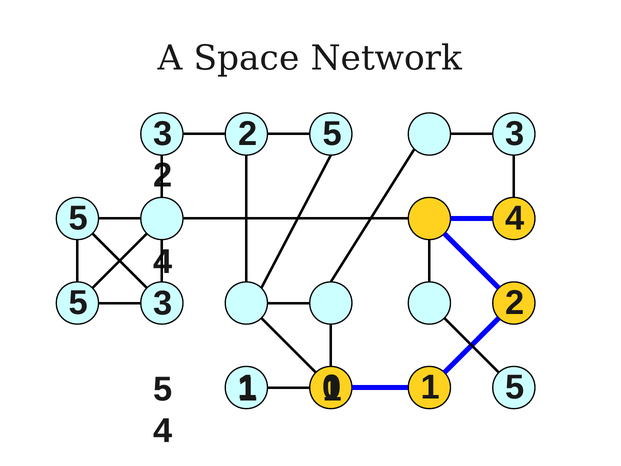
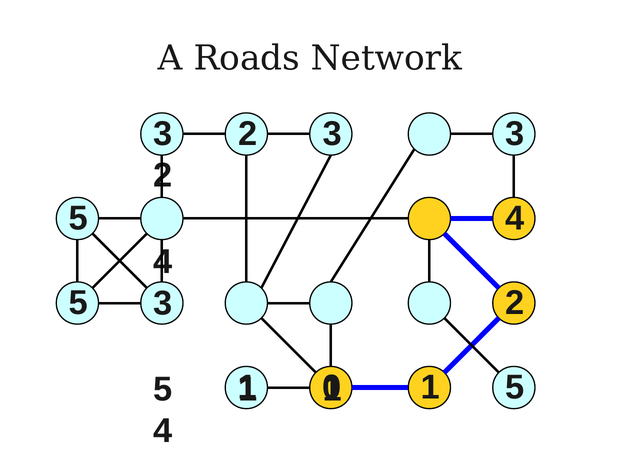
Space: Space -> Roads
3 2 5: 5 -> 3
